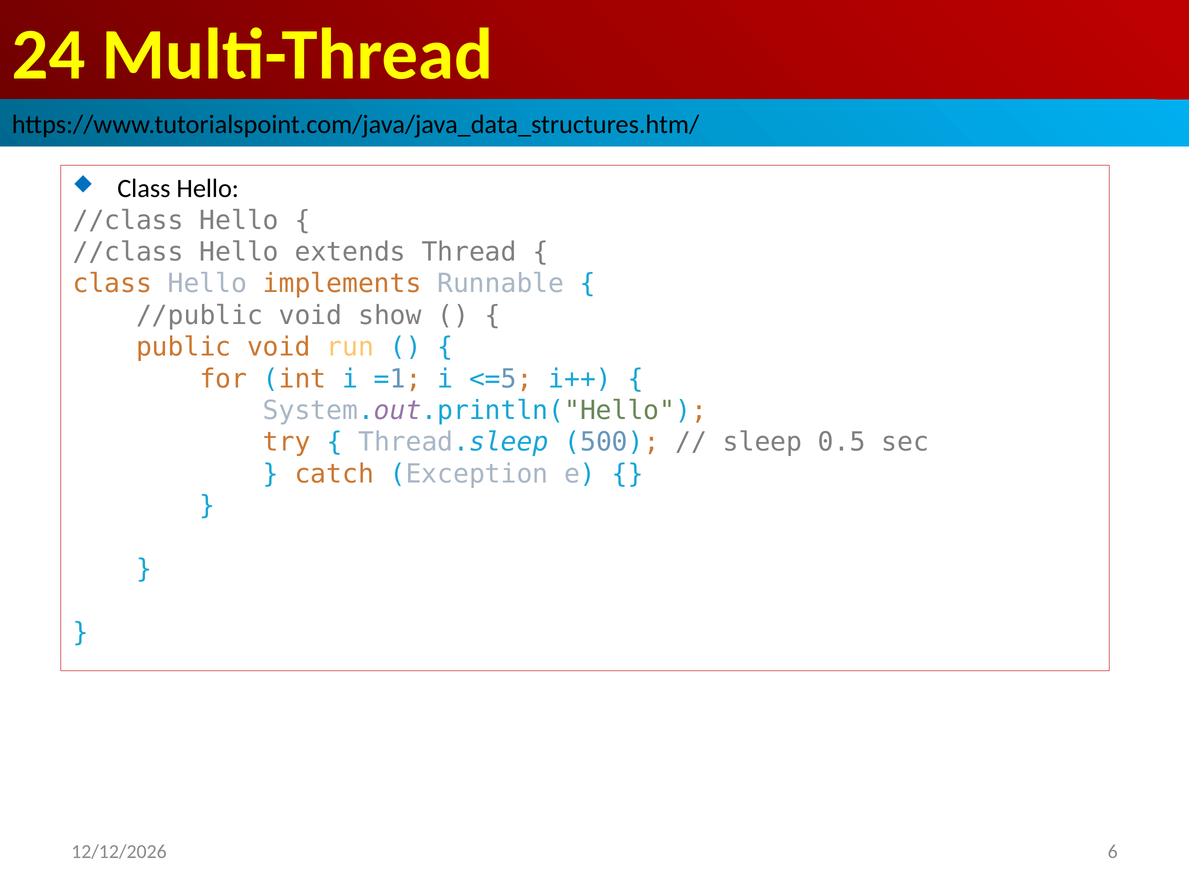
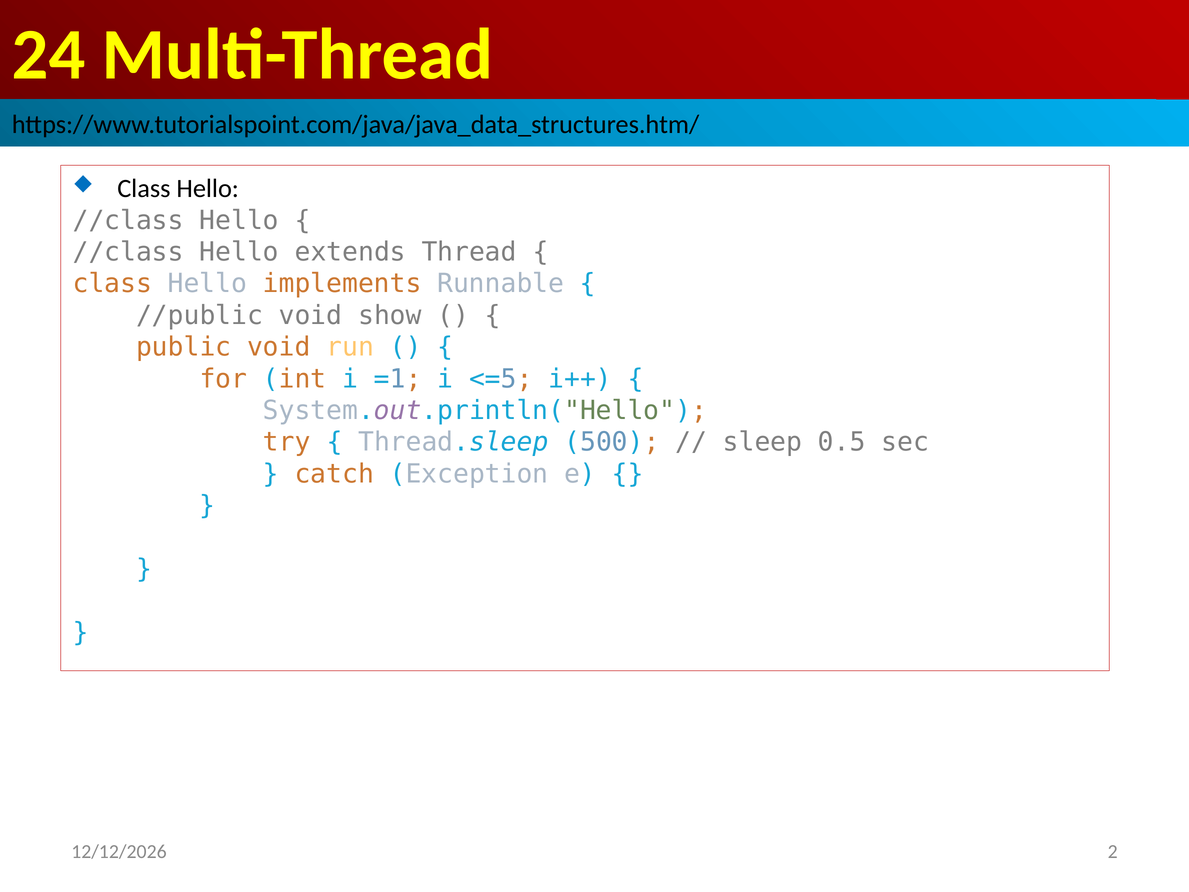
6: 6 -> 2
